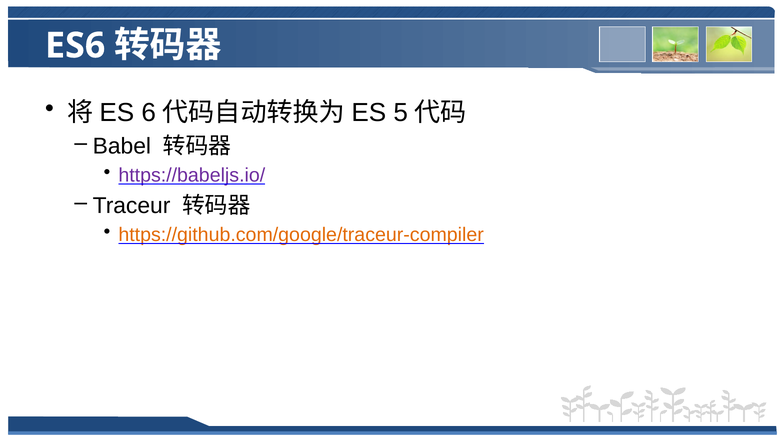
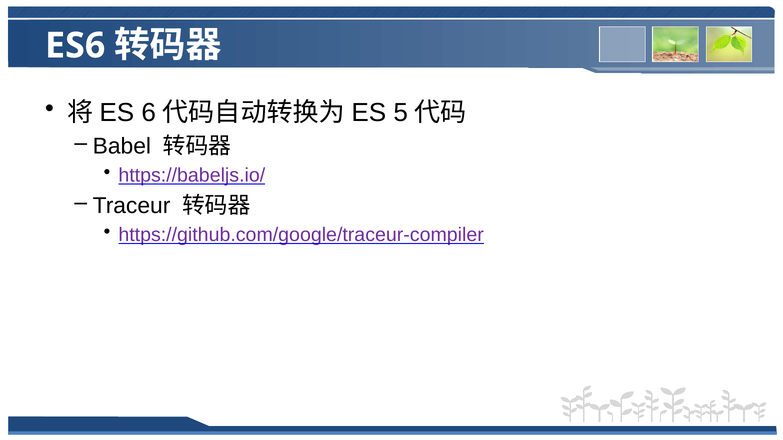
https://github.com/google/traceur-compiler colour: orange -> purple
